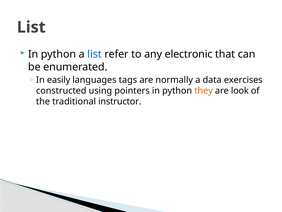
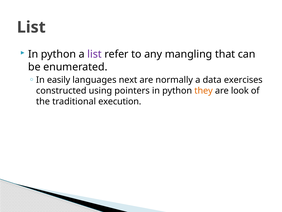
list at (95, 54) colour: blue -> purple
electronic: electronic -> mangling
tags: tags -> next
instructor: instructor -> execution
